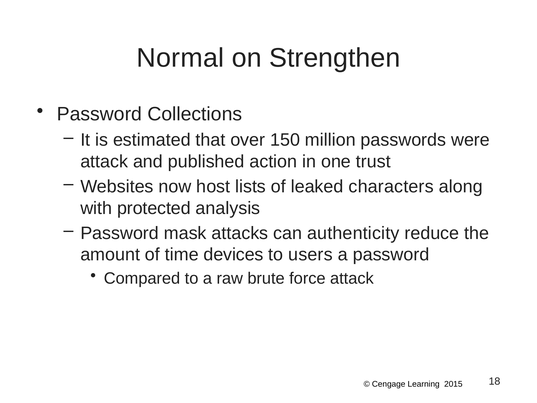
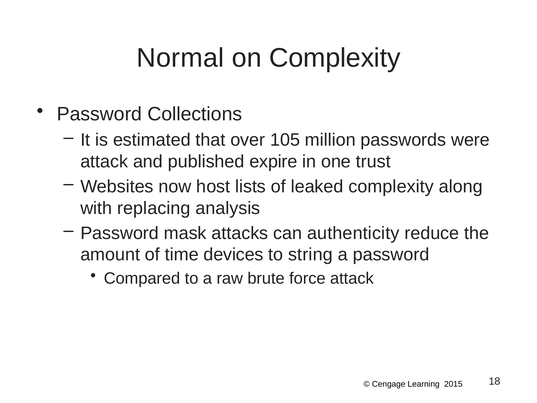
on Strengthen: Strengthen -> Complexity
150: 150 -> 105
action: action -> expire
leaked characters: characters -> complexity
protected: protected -> replacing
users: users -> string
